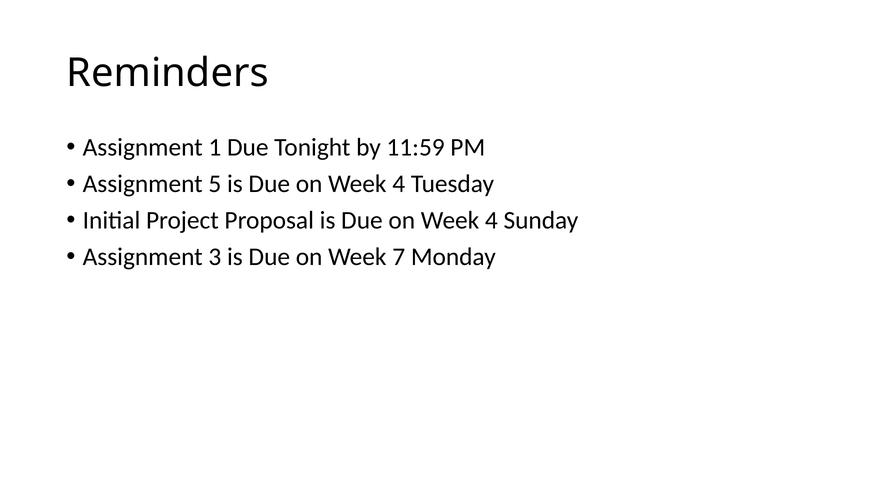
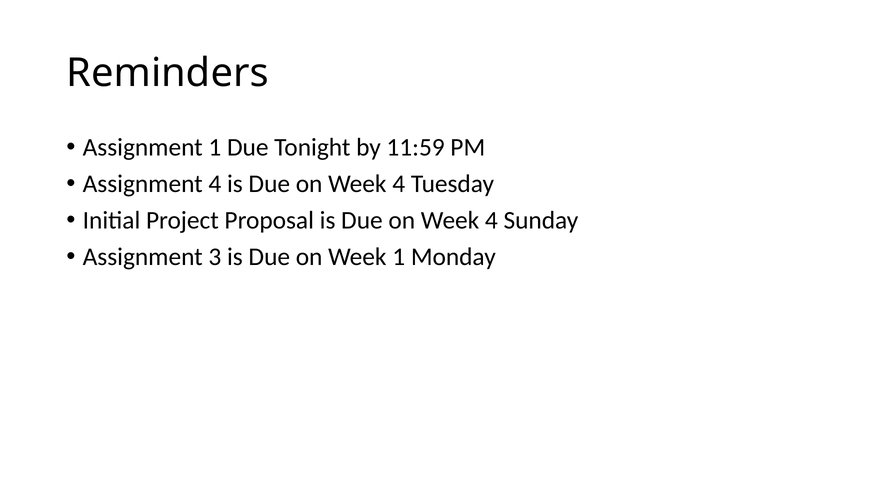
Assignment 5: 5 -> 4
Week 7: 7 -> 1
